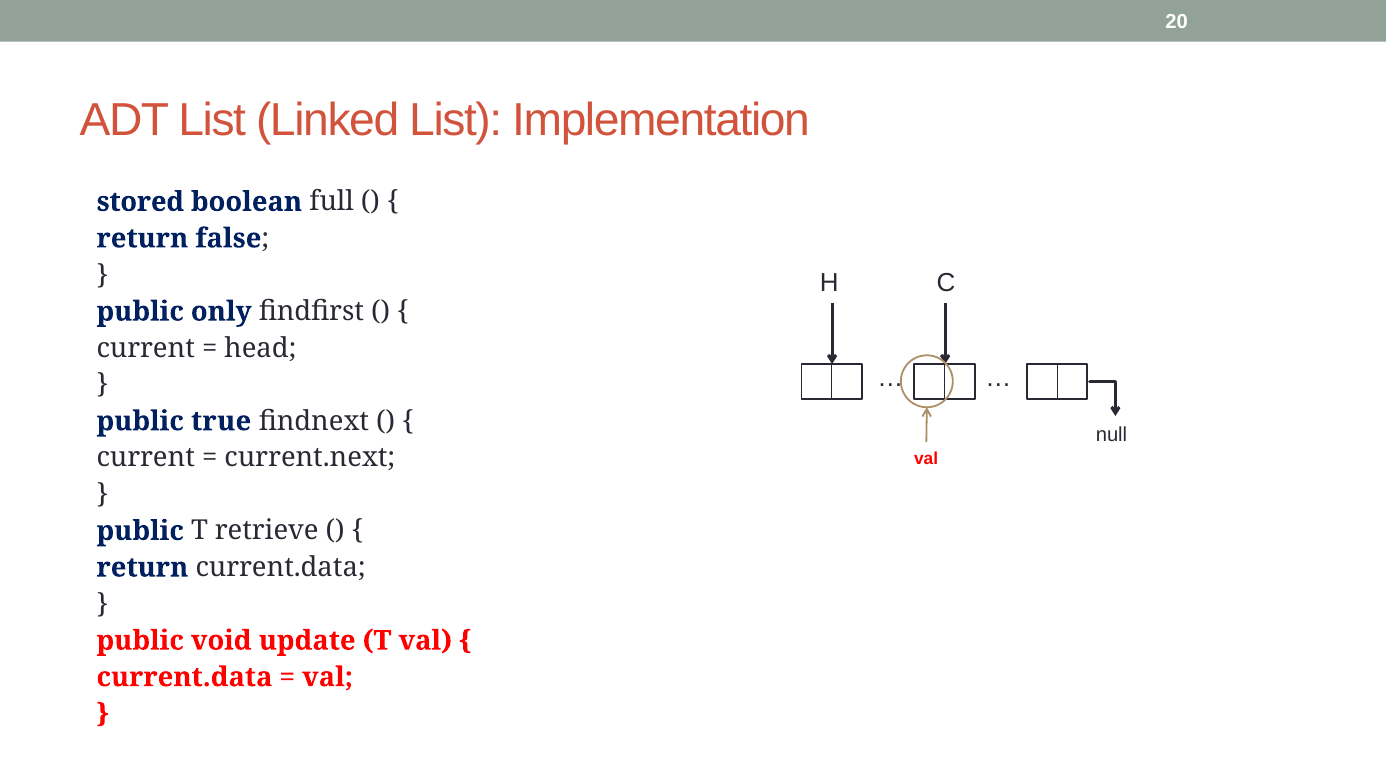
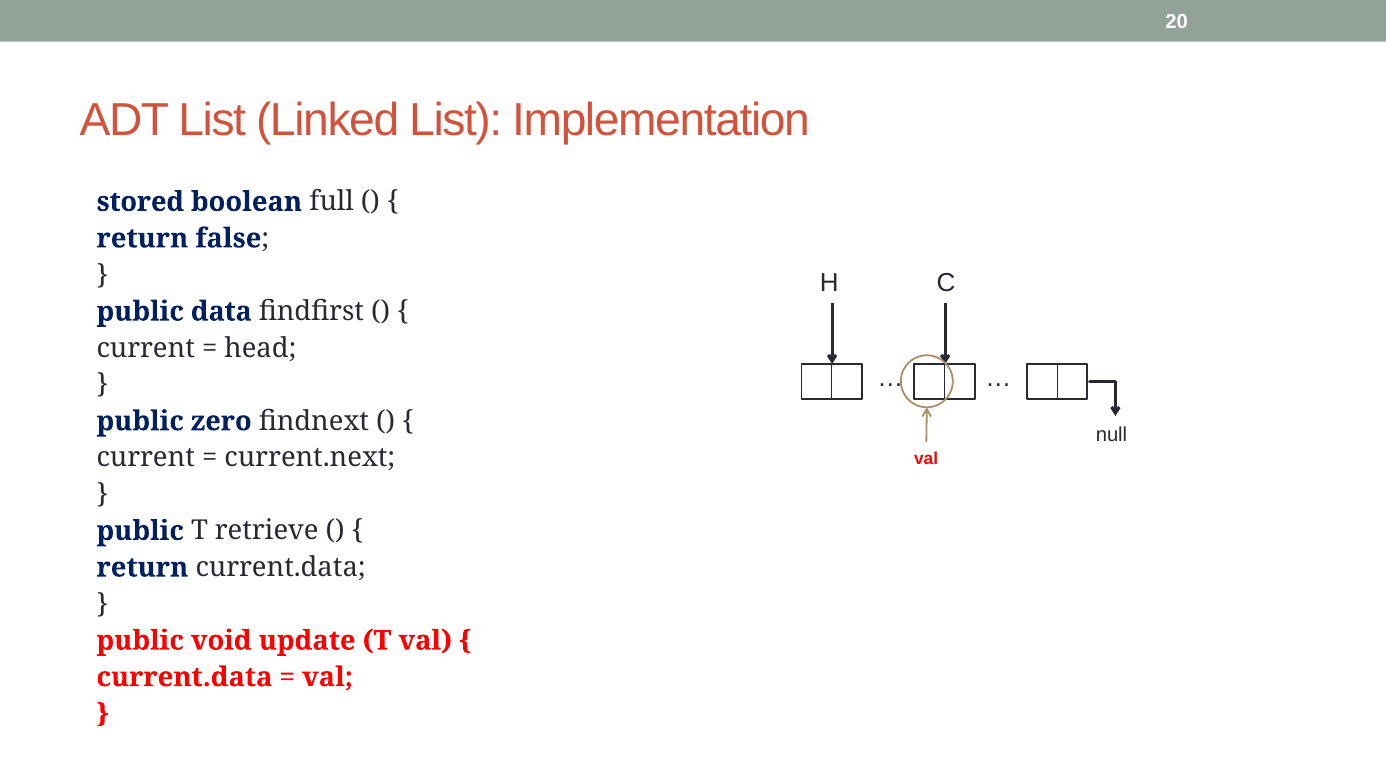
only: only -> data
true: true -> zero
